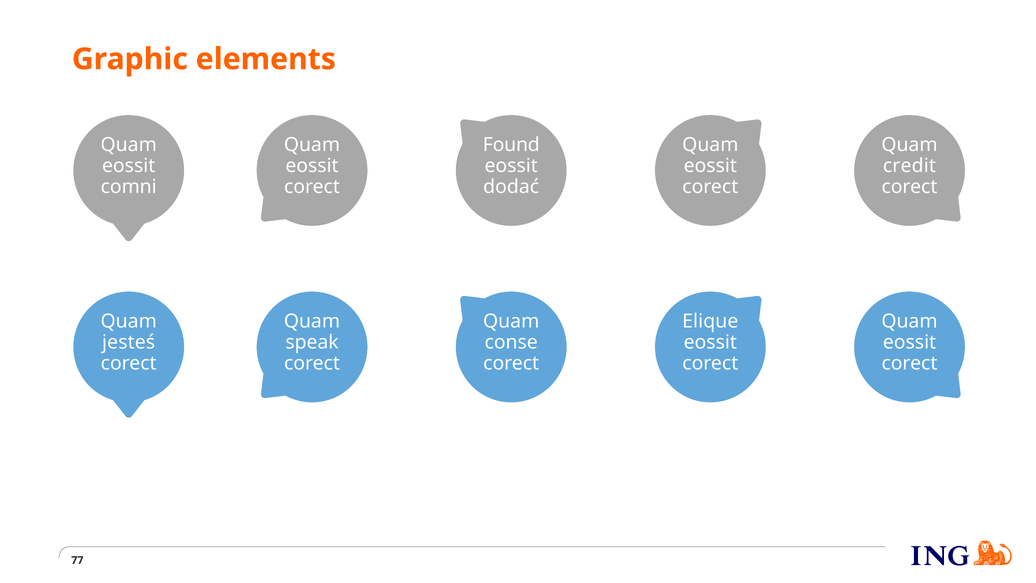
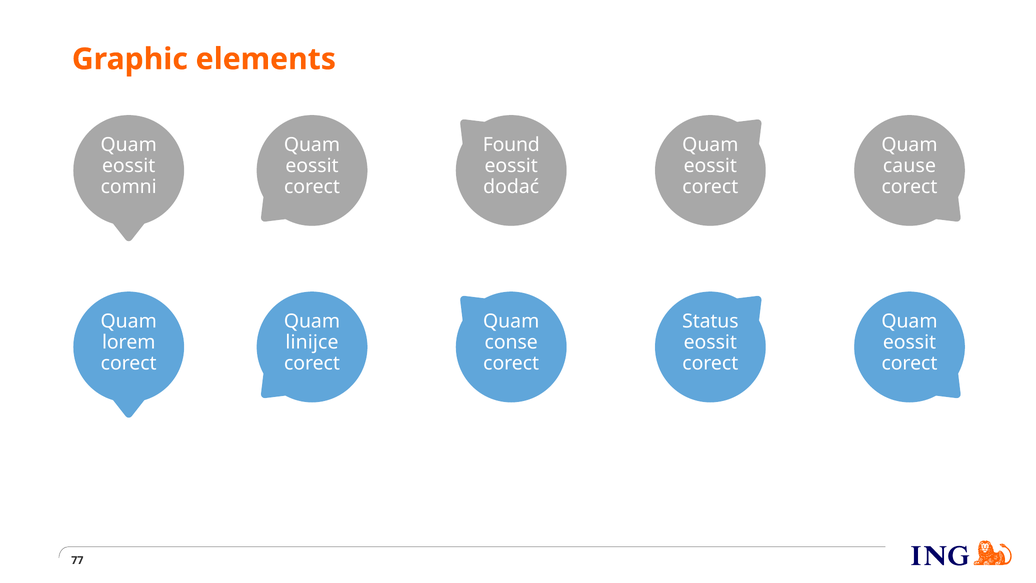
credit: credit -> cause
Elique: Elique -> Status
jesteś: jesteś -> lorem
speak: speak -> linijce
